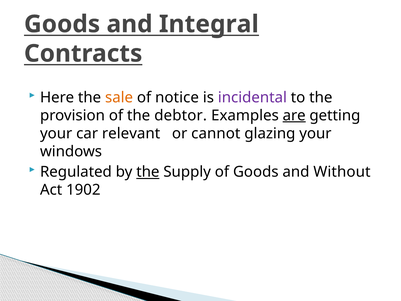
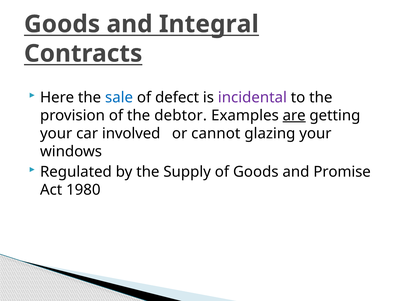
sale colour: orange -> blue
notice: notice -> defect
relevant: relevant -> involved
the at (148, 172) underline: present -> none
Without: Without -> Promise
1902: 1902 -> 1980
